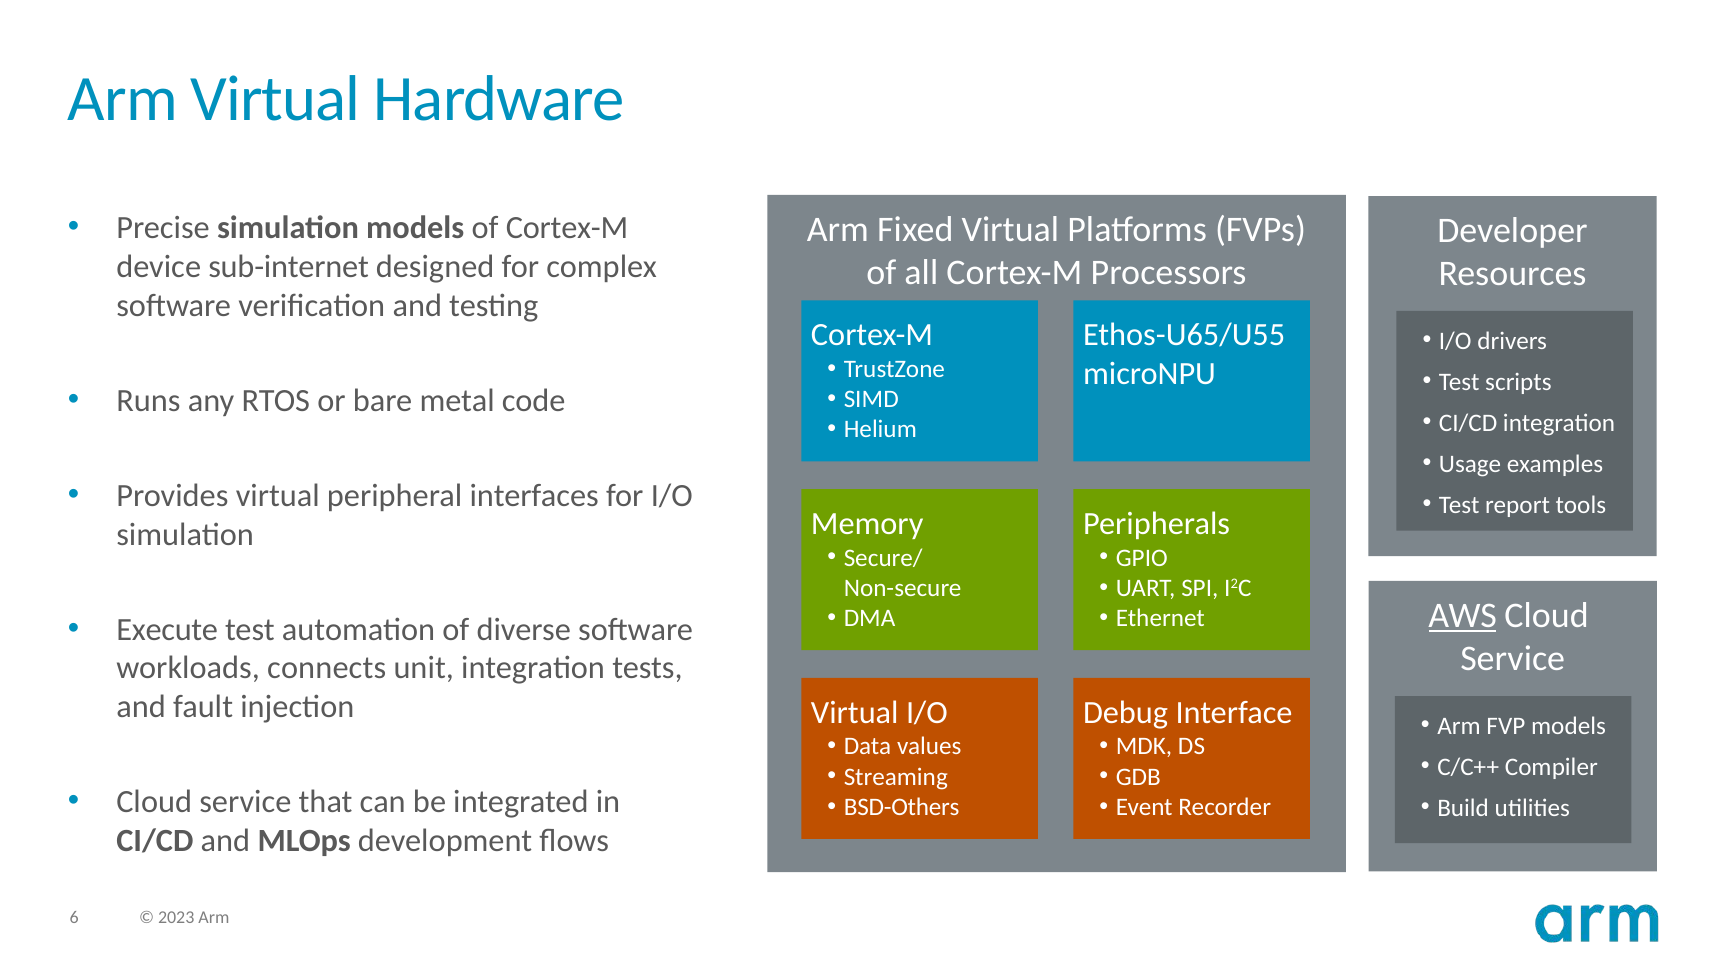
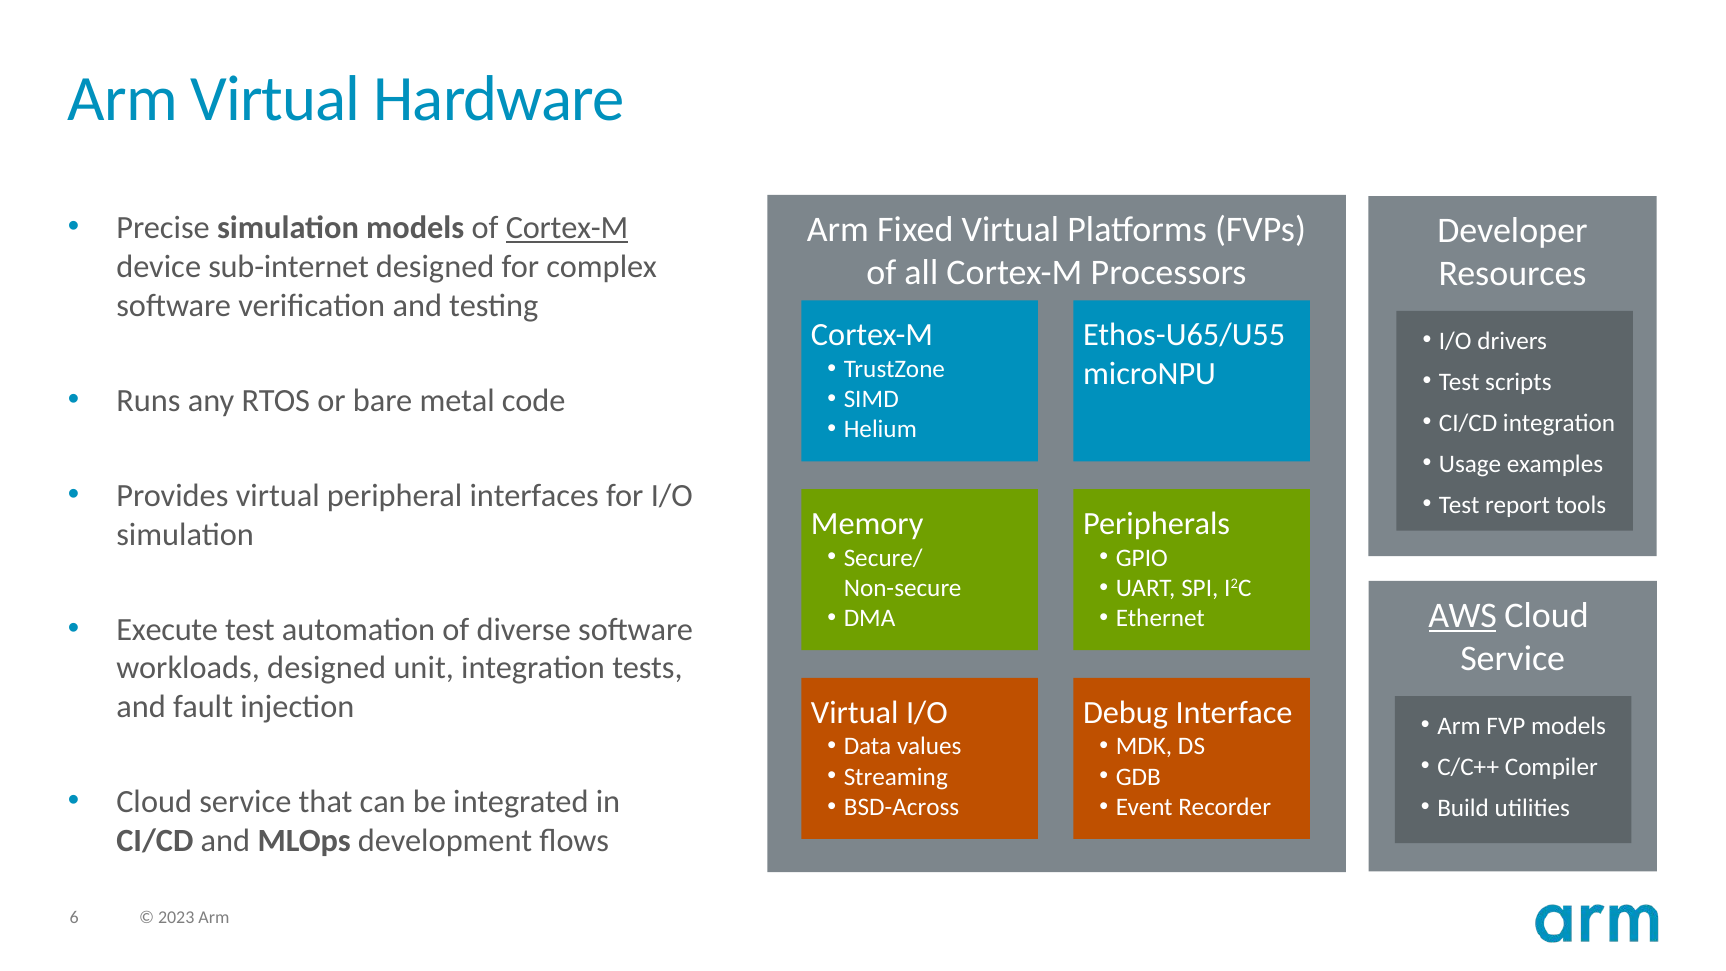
Cortex-M at (567, 228) underline: none -> present
workloads connects: connects -> designed
BSD-Others: BSD-Others -> BSD-Across
